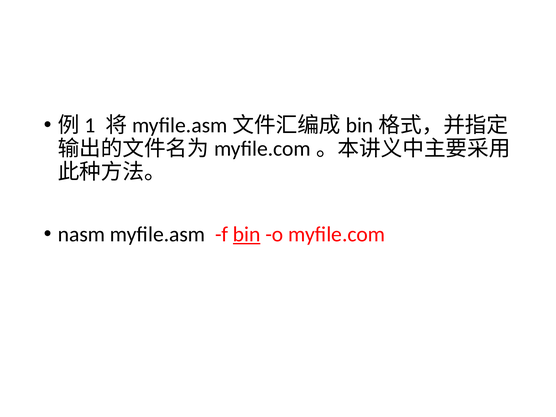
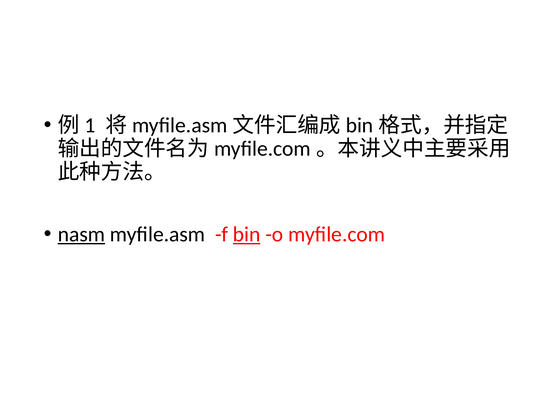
nasm underline: none -> present
